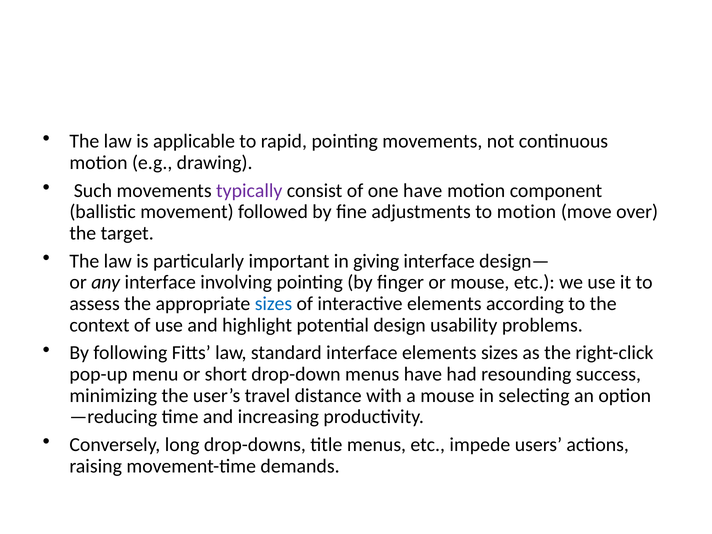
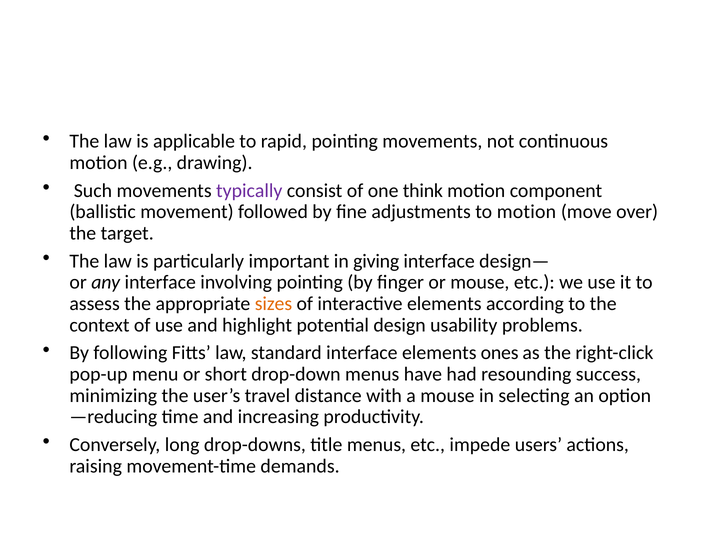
one have: have -> think
sizes at (273, 304) colour: blue -> orange
elements sizes: sizes -> ones
